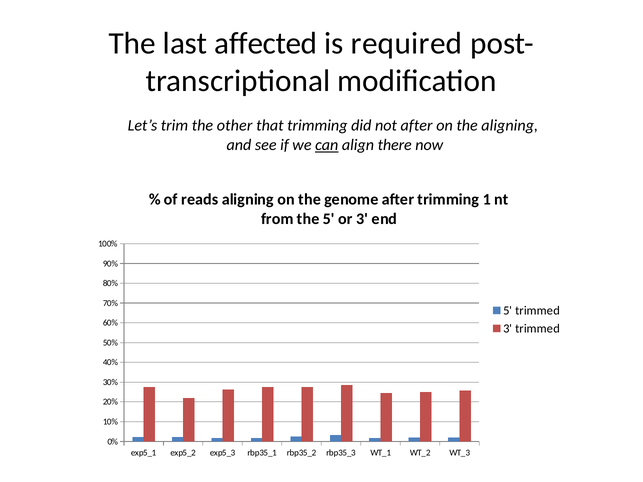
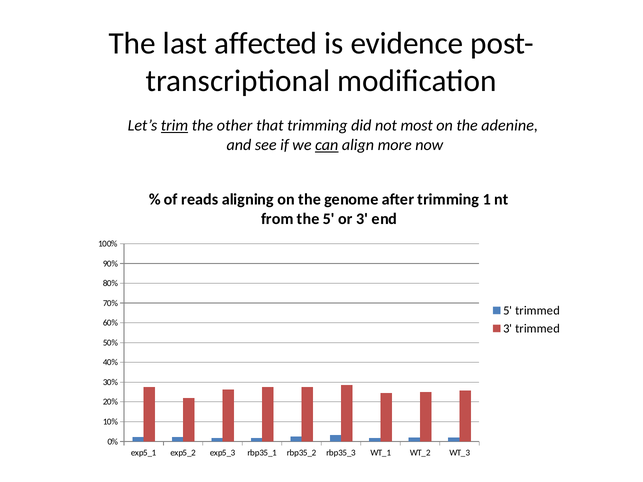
required: required -> evidence
trim underline: none -> present
not after: after -> most
the aligning: aligning -> adenine
there: there -> more
